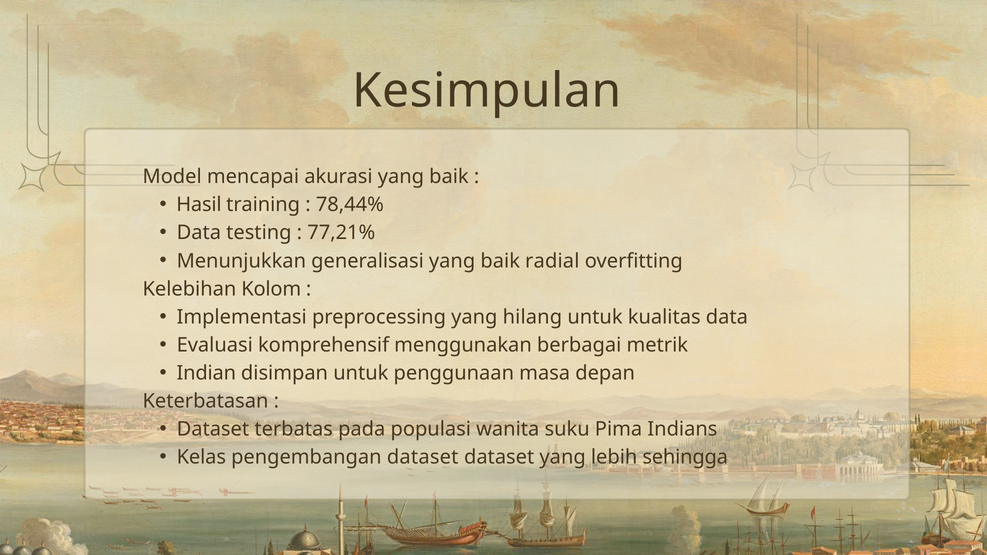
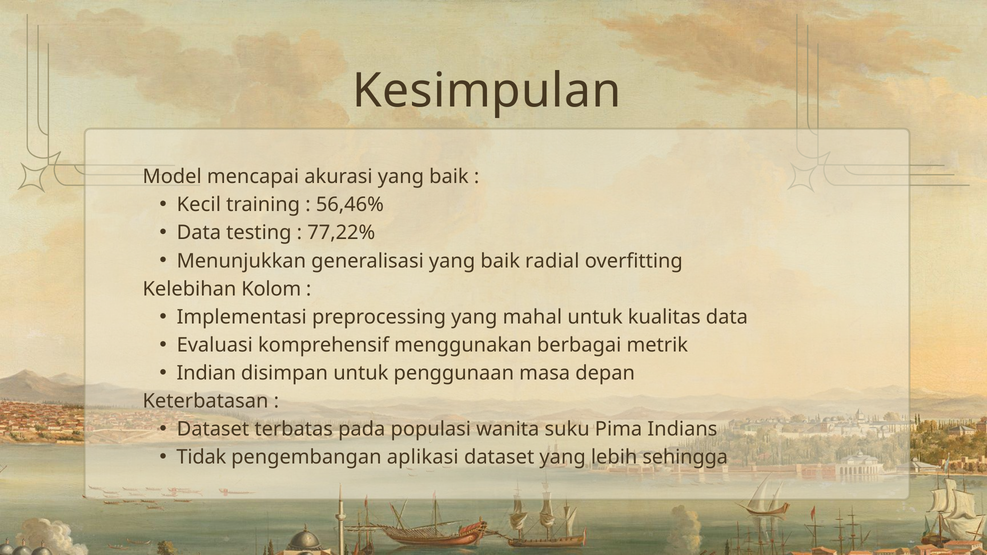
Hasil: Hasil -> Kecil
78,44%: 78,44% -> 56,46%
77,21%: 77,21% -> 77,22%
hilang: hilang -> mahal
Kelas: Kelas -> Tidak
pengembangan dataset: dataset -> aplikasi
